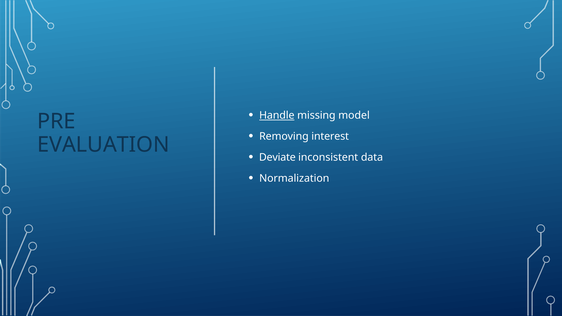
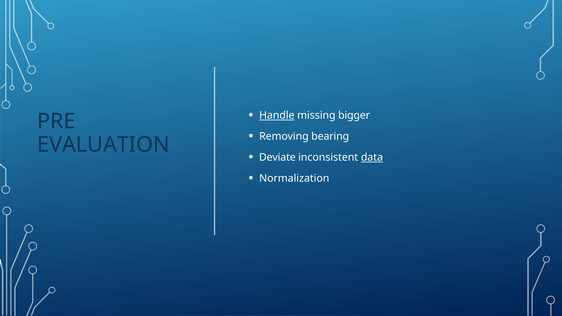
model: model -> bigger
interest: interest -> bearing
data underline: none -> present
